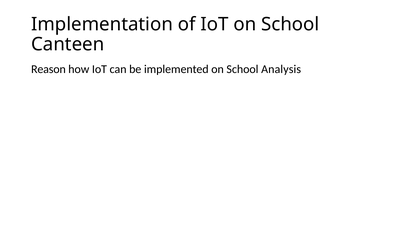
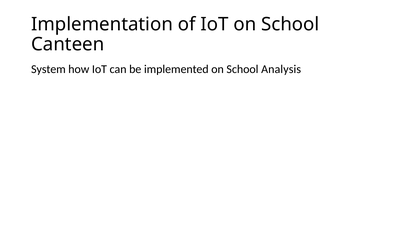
Reason: Reason -> System
